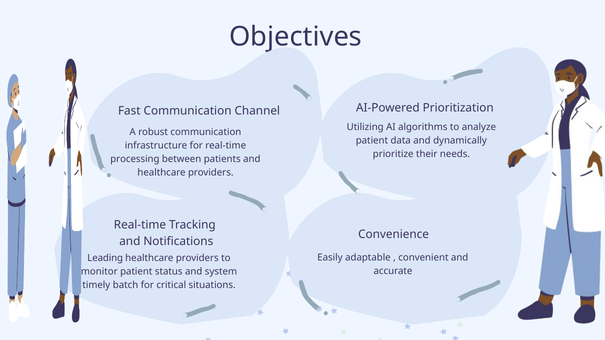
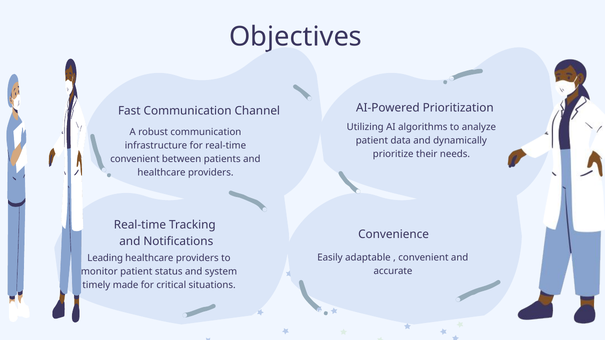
processing at (135, 159): processing -> convenient
batch: batch -> made
